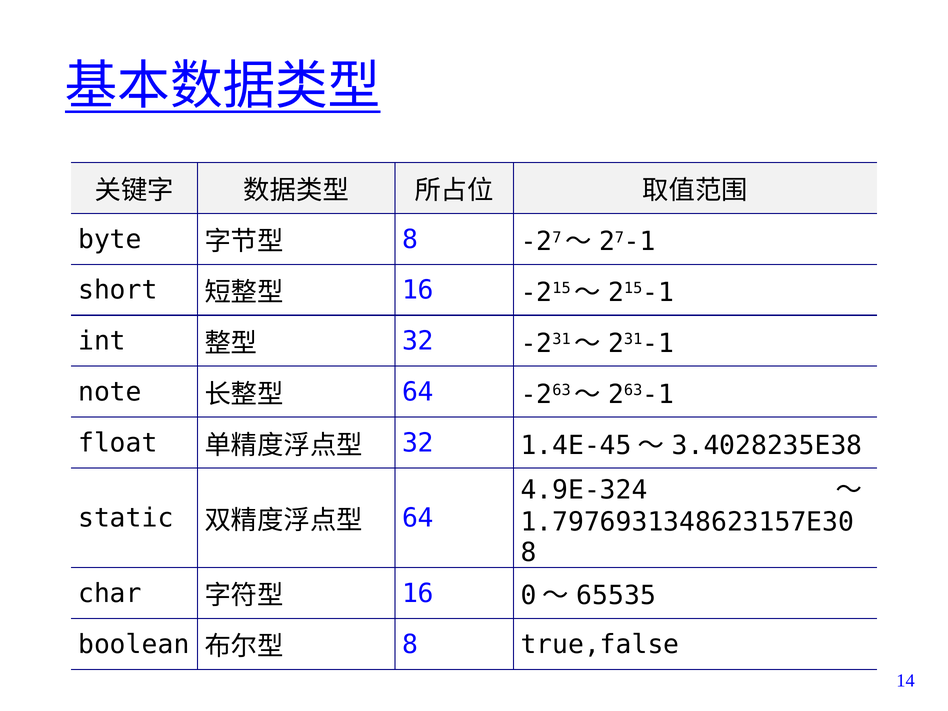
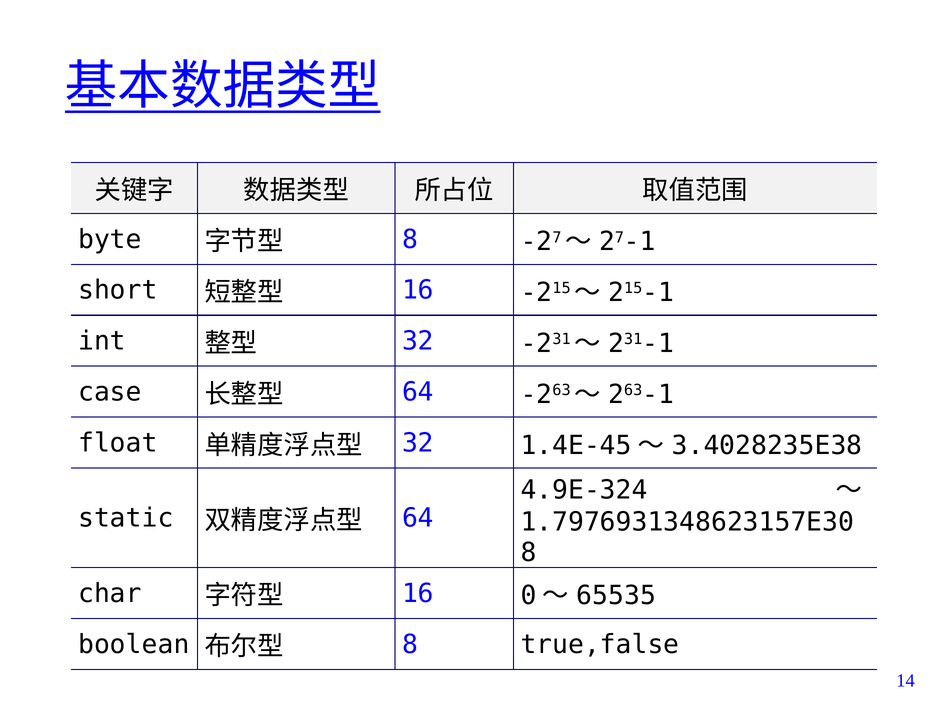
note: note -> case
